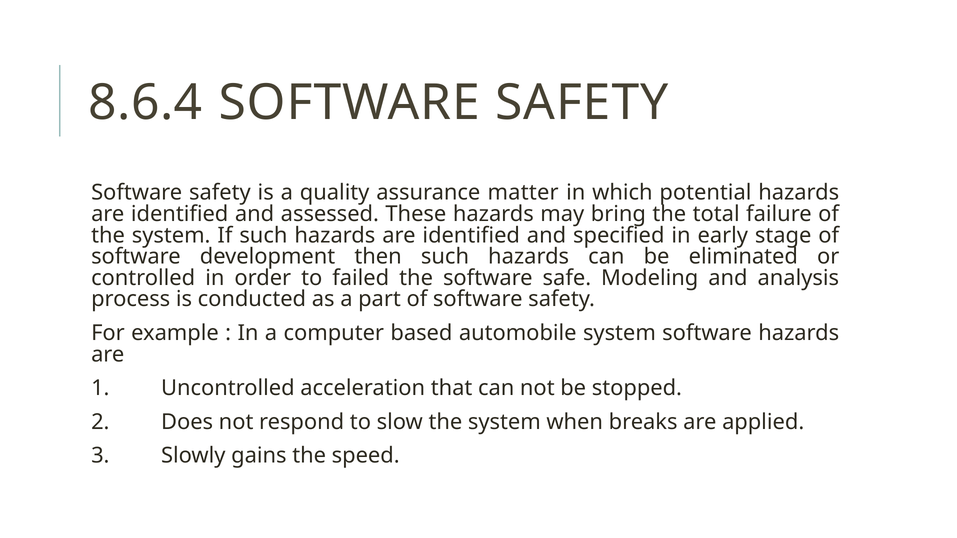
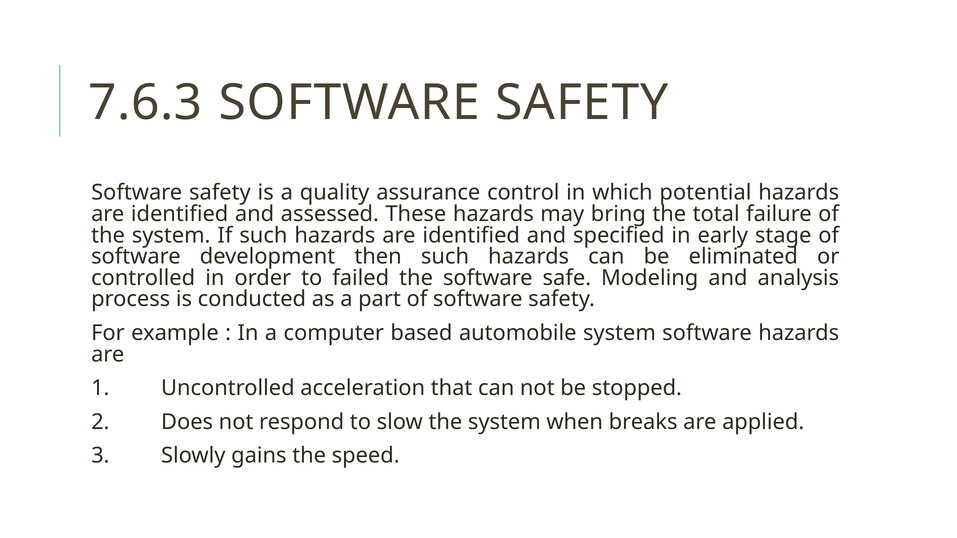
8.6.4: 8.6.4 -> 7.6.3
matter: matter -> control
